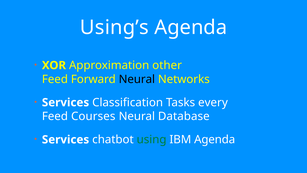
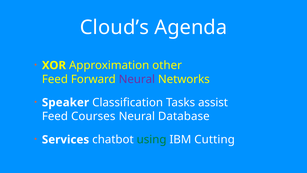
Using’s: Using’s -> Cloud’s
Neural at (137, 79) colour: black -> purple
Services at (66, 102): Services -> Speaker
every: every -> assist
IBM Agenda: Agenda -> Cutting
